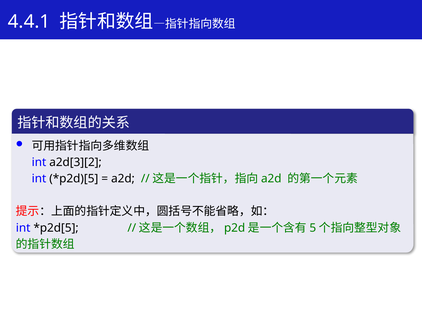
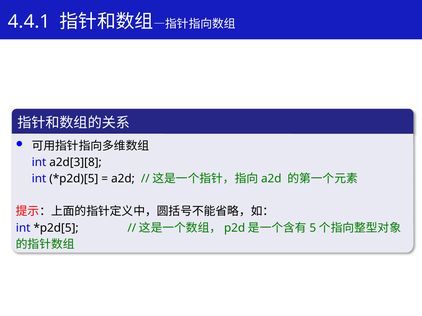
a2d[3][2: a2d[3][2 -> a2d[3][8
